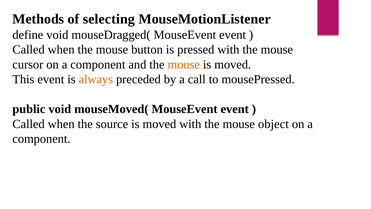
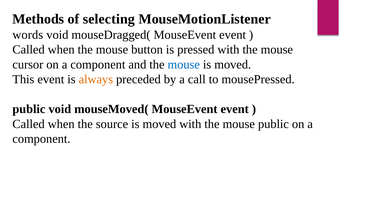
define: define -> words
mouse at (184, 64) colour: orange -> blue
mouse object: object -> public
